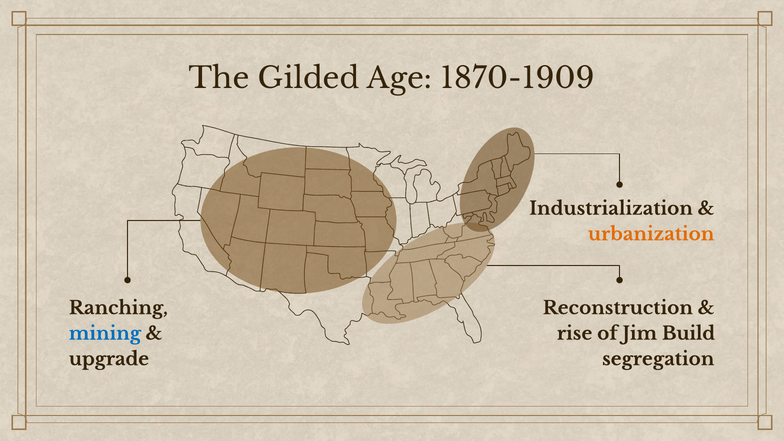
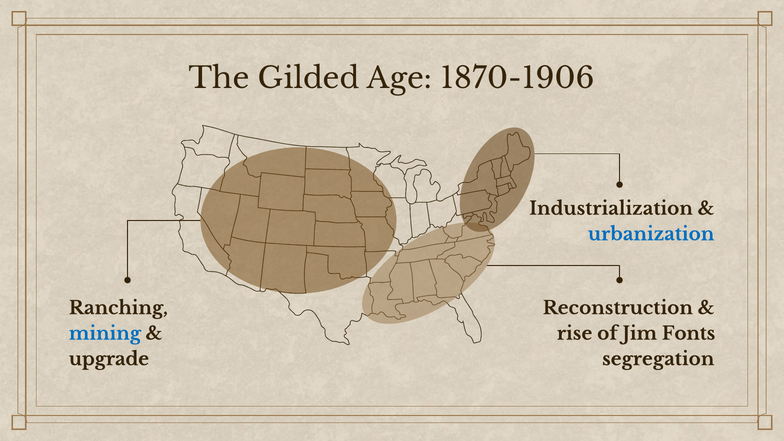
1870-1909: 1870-1909 -> 1870-1906
urbanization colour: orange -> blue
Build: Build -> Fonts
